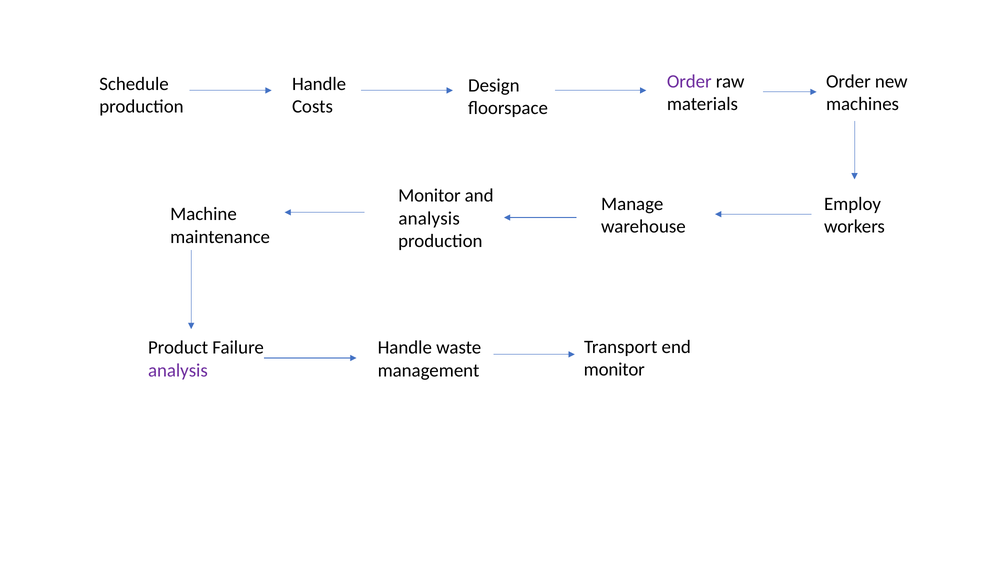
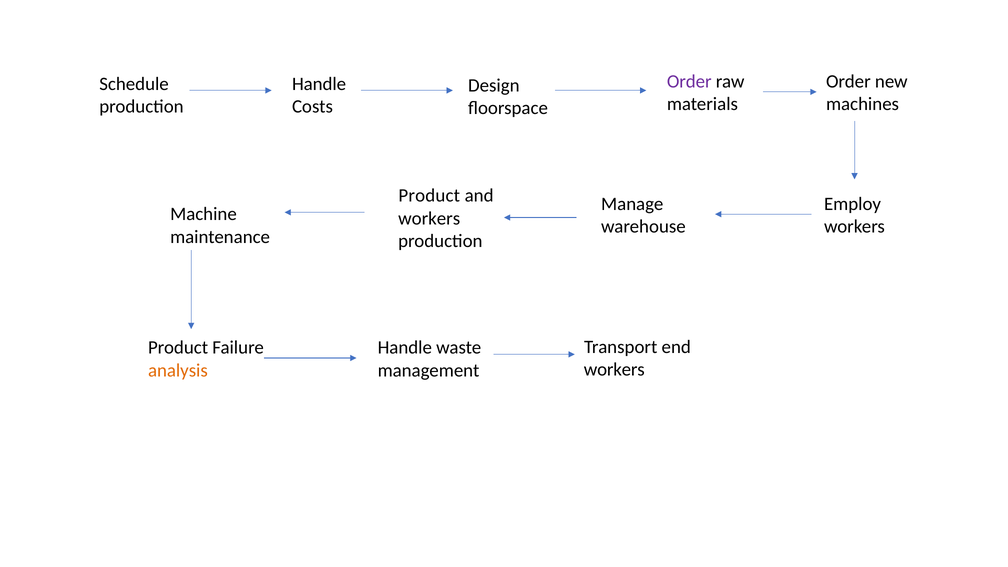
Monitor at (429, 196): Monitor -> Product
analysis at (429, 218): analysis -> workers
monitor at (614, 370): monitor -> workers
analysis at (178, 370) colour: purple -> orange
